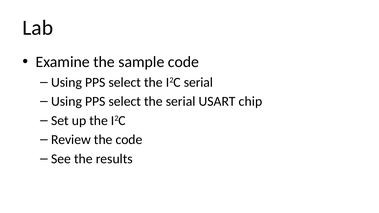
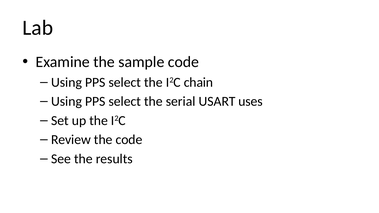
I2C serial: serial -> chain
chip: chip -> uses
